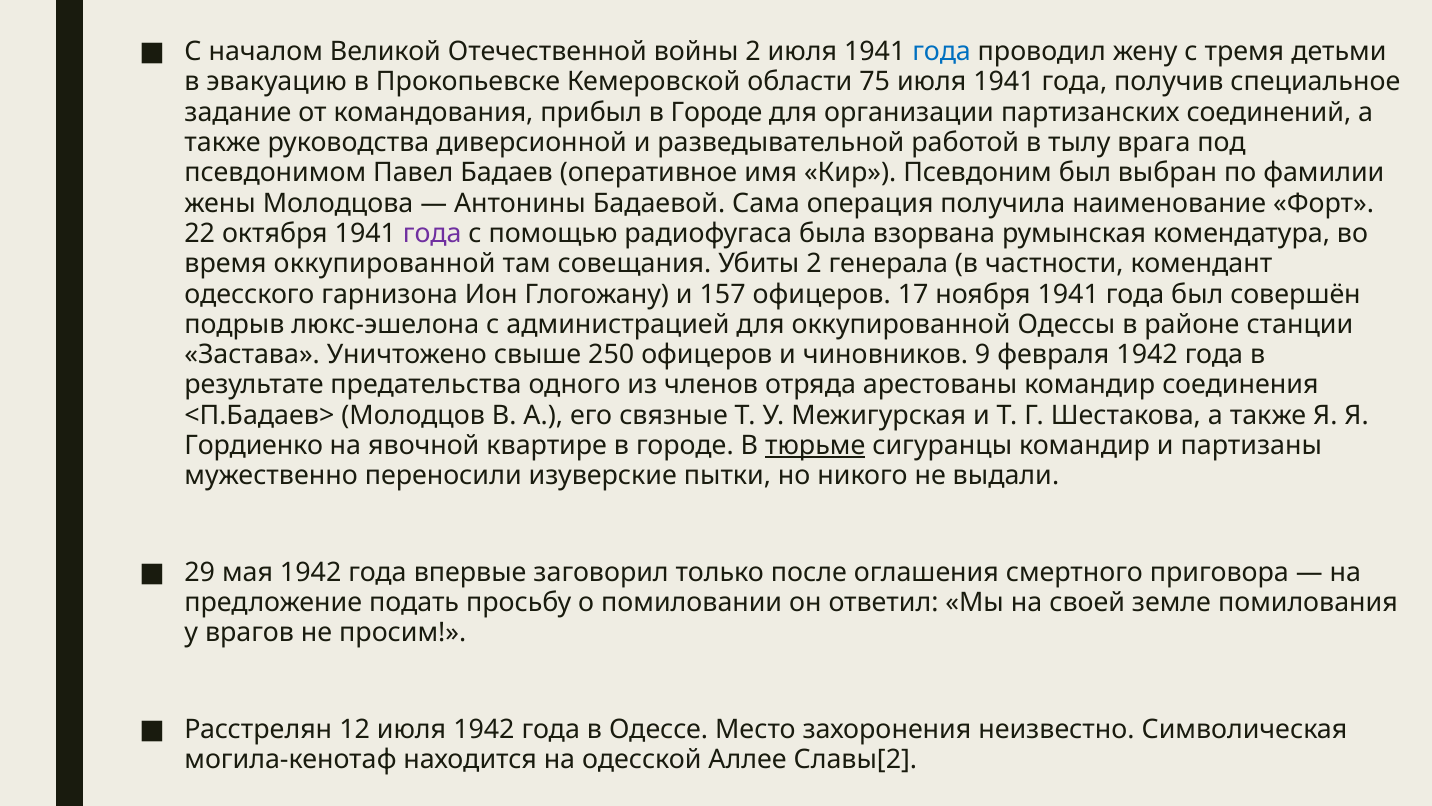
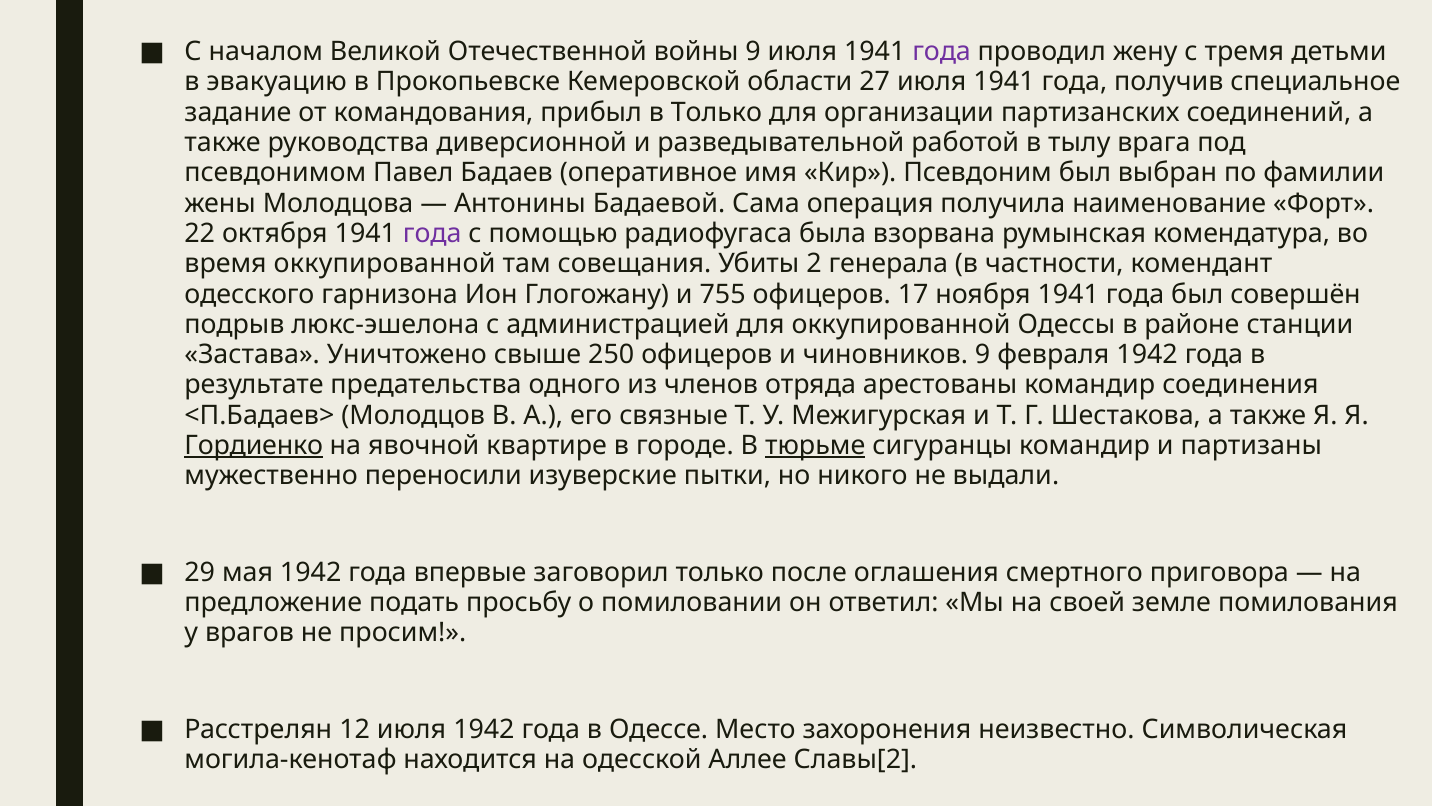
войны 2: 2 -> 9
года at (942, 52) colour: blue -> purple
75: 75 -> 27
прибыл в Городе: Городе -> Только
157: 157 -> 755
Гордиенко underline: none -> present
